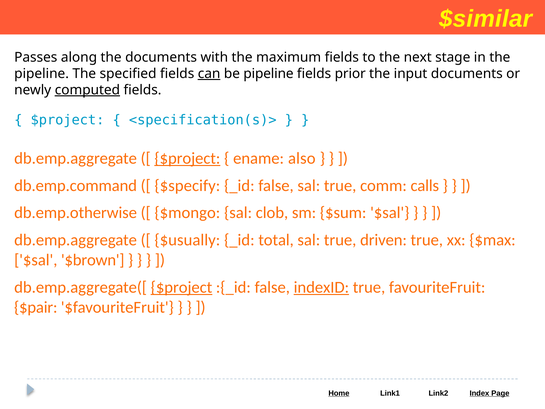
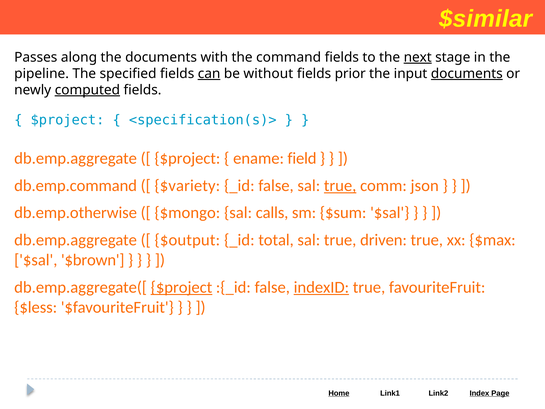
maximum: maximum -> command
next underline: none -> present
be pipeline: pipeline -> without
documents at (467, 74) underline: none -> present
$project at (187, 158) underline: present -> none
also: also -> field
$specify: $specify -> $variety
true at (340, 185) underline: none -> present
calls: calls -> json
clob: clob -> calls
$usually: $usually -> $output
$pair: $pair -> $less
